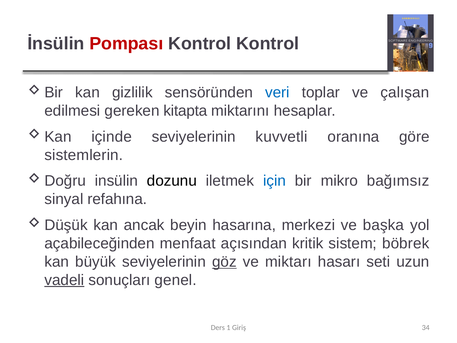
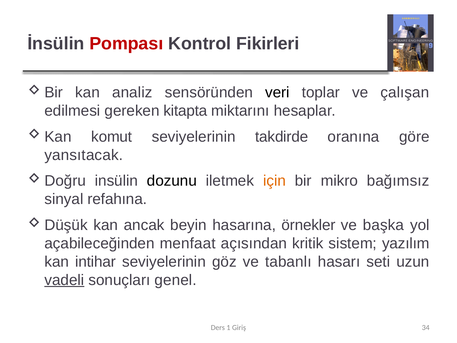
Kontrol Kontrol: Kontrol -> Fikirleri
gizlilik: gizlilik -> analiz
veri colour: blue -> black
içinde: içinde -> komut
kuvvetli: kuvvetli -> takdirde
sistemlerin: sistemlerin -> yansıtacak
için colour: blue -> orange
merkezi: merkezi -> örnekler
böbrek: böbrek -> yazılım
büyük: büyük -> intihar
göz underline: present -> none
miktarı: miktarı -> tabanlı
